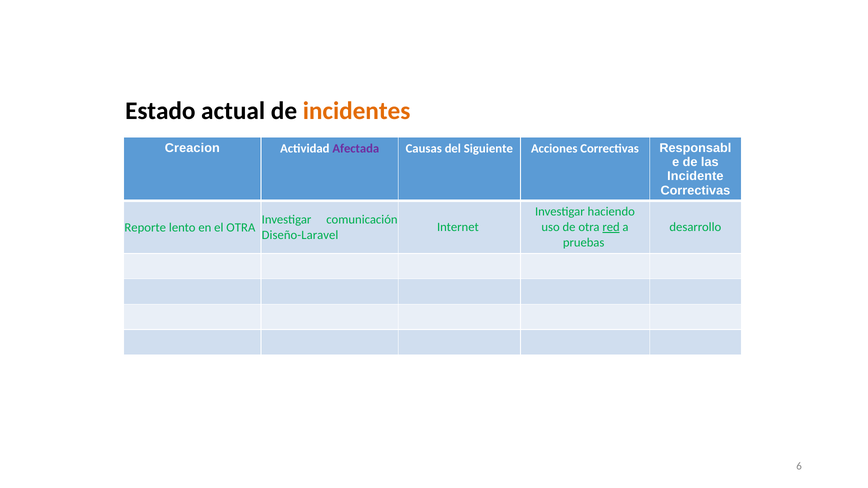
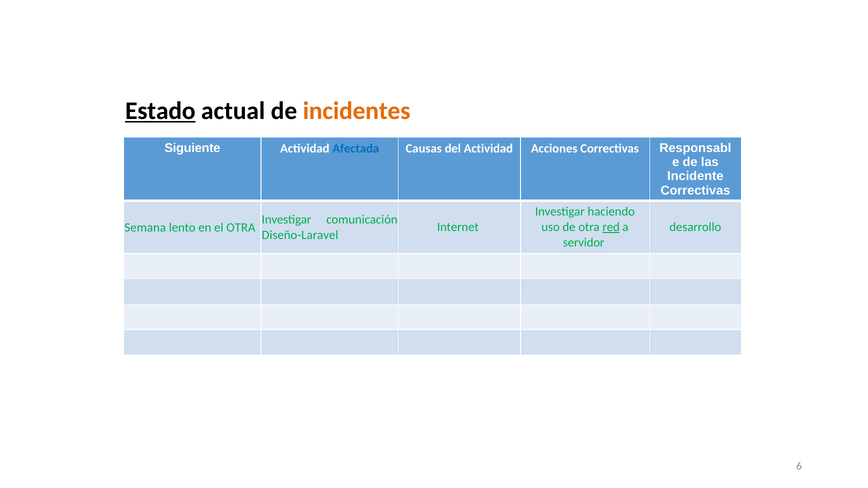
Estado underline: none -> present
Creacion: Creacion -> Siguiente
Afectada colour: purple -> blue
del Siguiente: Siguiente -> Actividad
Reporte: Reporte -> Semana
pruebas: pruebas -> servidor
